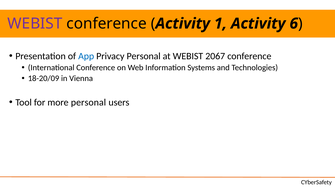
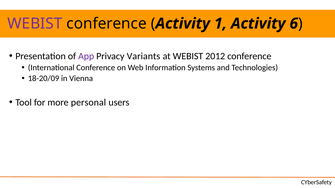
App colour: blue -> purple
Privacy Personal: Personal -> Variants
2067: 2067 -> 2012
